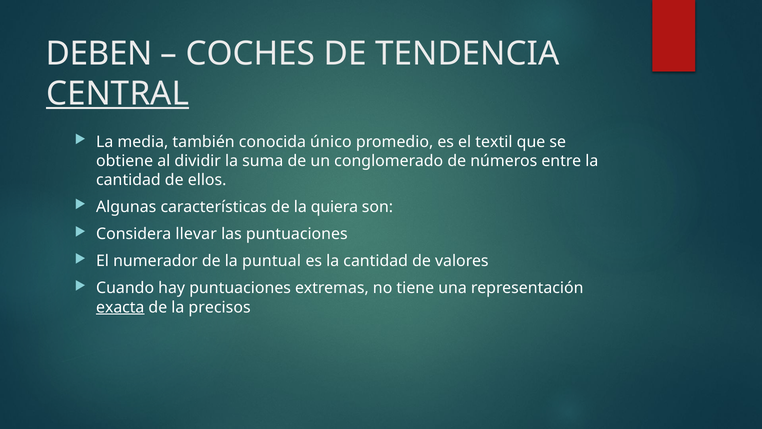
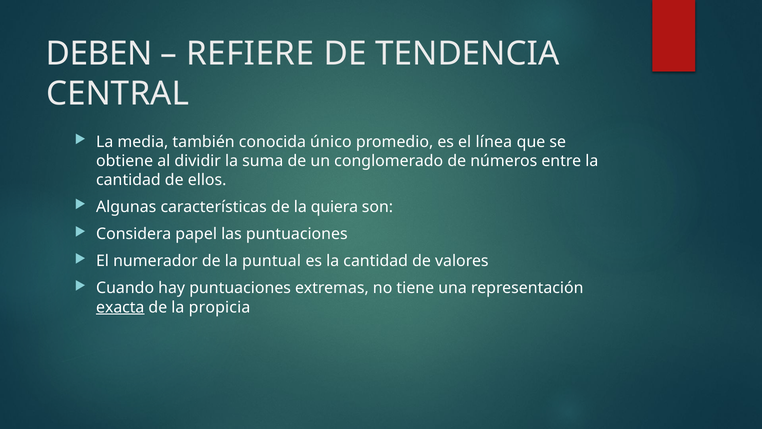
COCHES: COCHES -> REFIERE
CENTRAL underline: present -> none
textil: textil -> línea
llevar: llevar -> papel
precisos: precisos -> propicia
